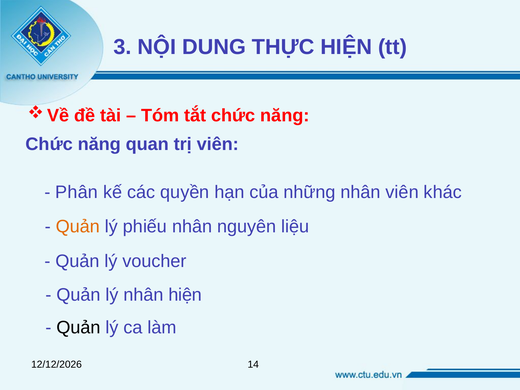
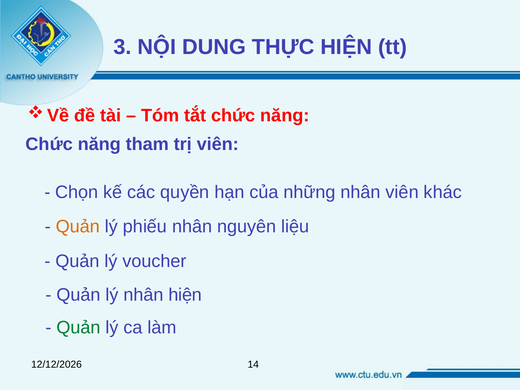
quan: quan -> tham
Phân: Phân -> Chọn
Quản at (78, 328) colour: black -> green
